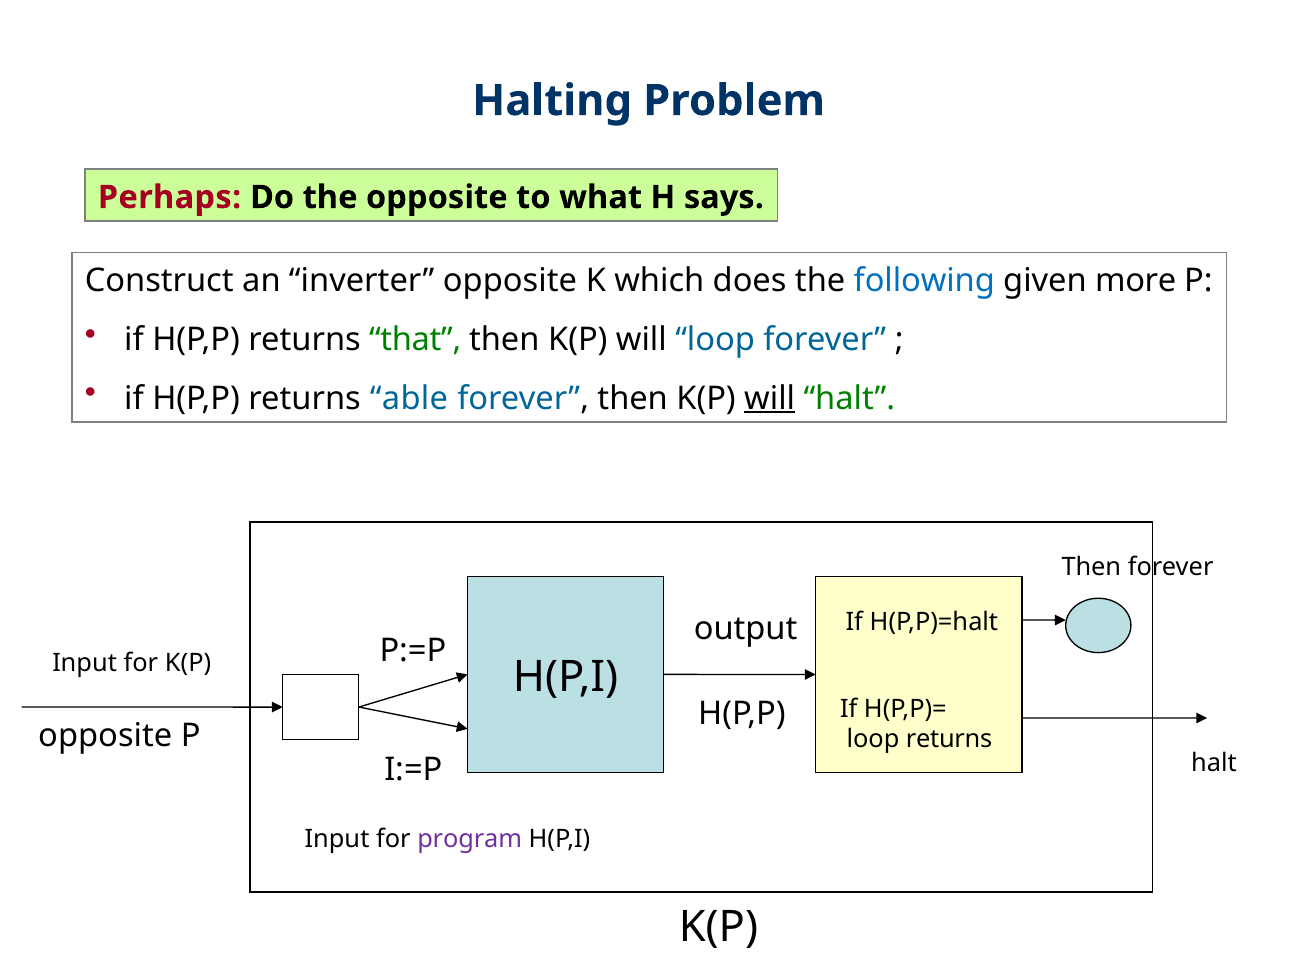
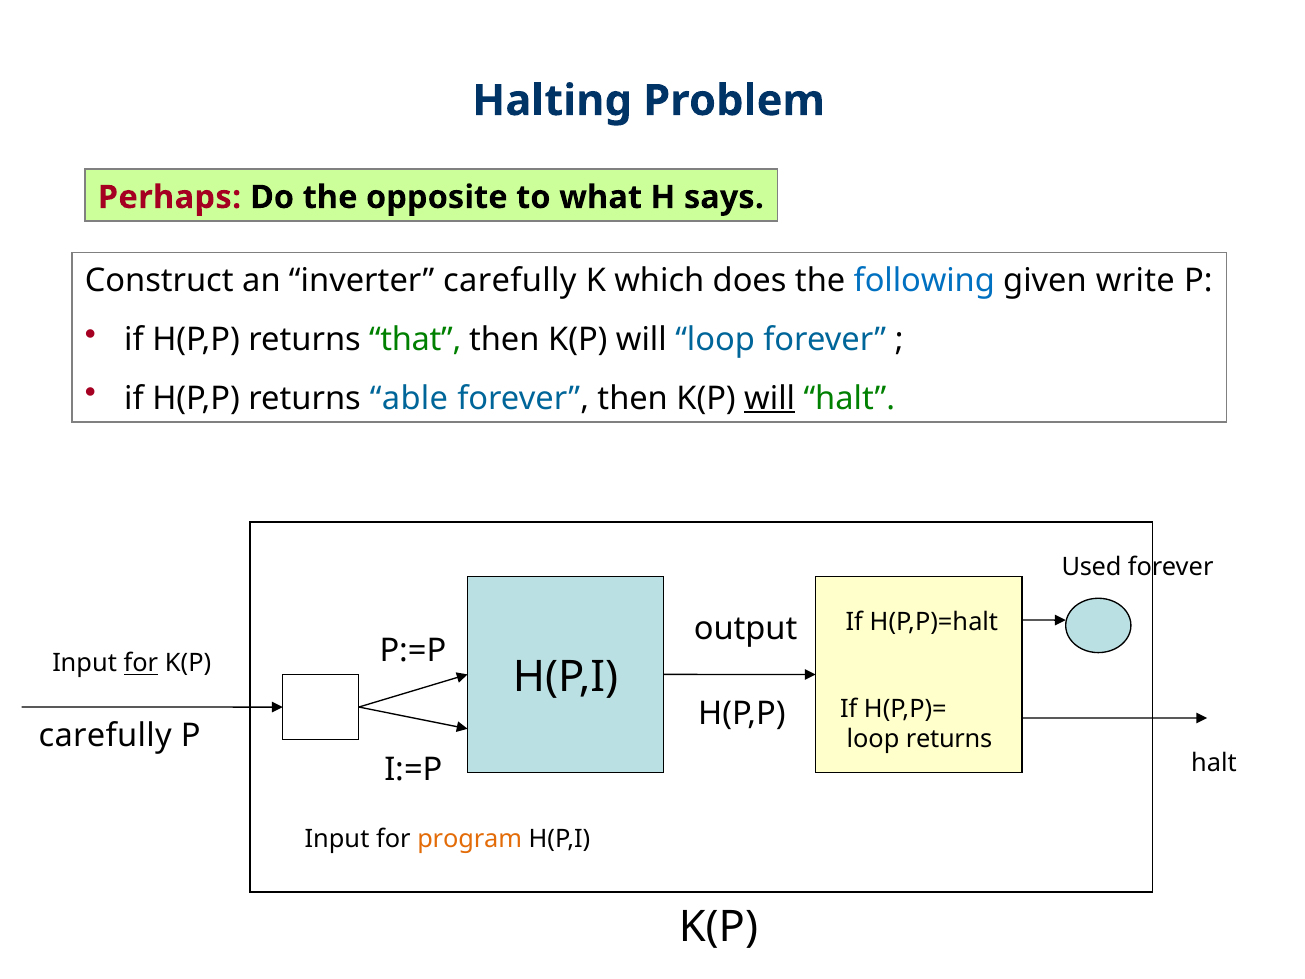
inverter opposite: opposite -> carefully
more: more -> write
Then at (1091, 567): Then -> Used
for at (141, 663) underline: none -> present
opposite at (105, 735): opposite -> carefully
program colour: purple -> orange
